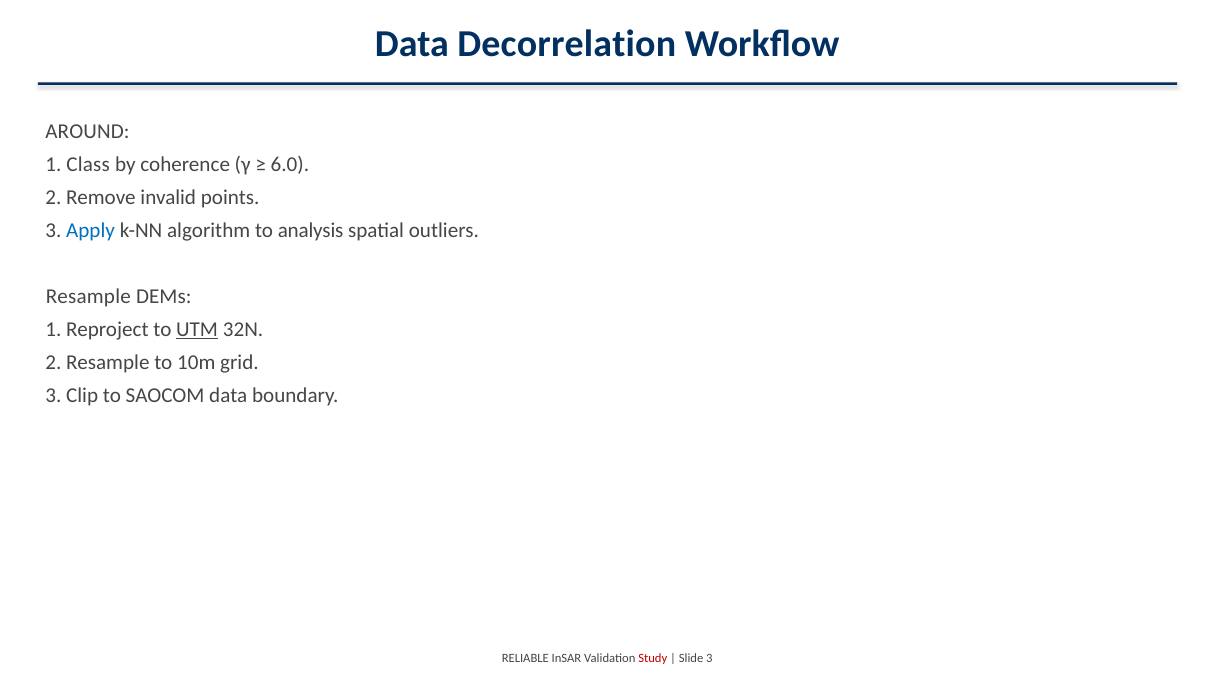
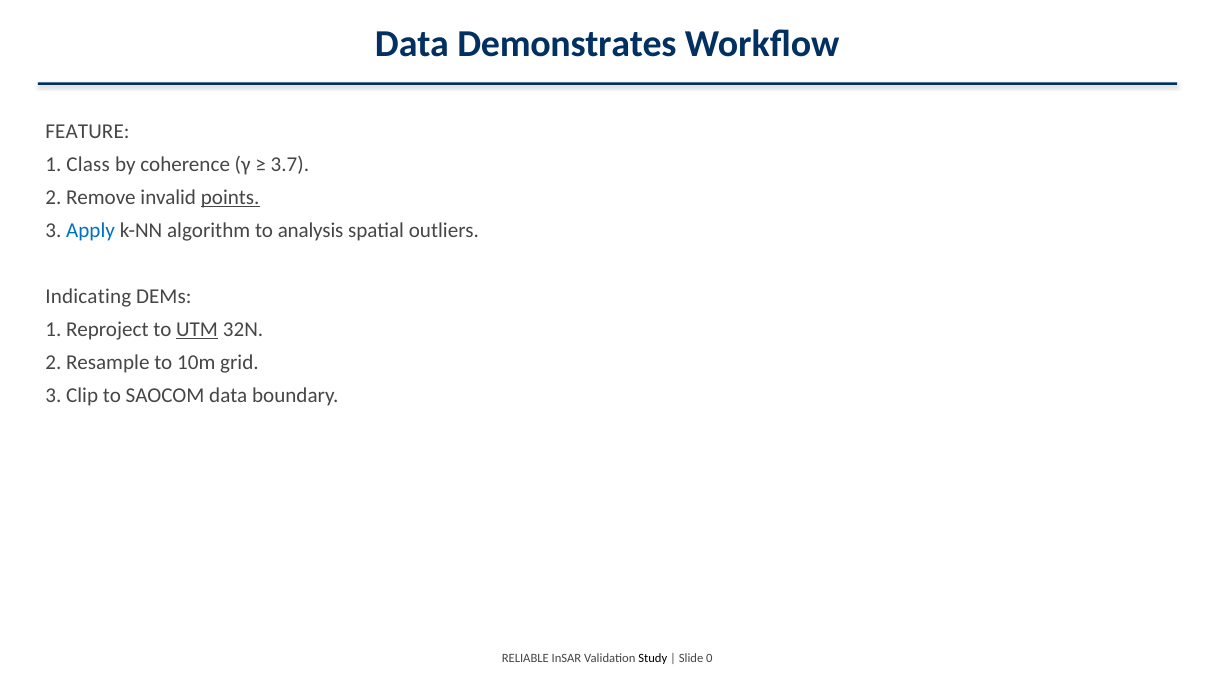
Decorrelation: Decorrelation -> Demonstrates
AROUND: AROUND -> FEATURE
6.0: 6.0 -> 3.7
points underline: none -> present
Resample at (88, 296): Resample -> Indicating
Study colour: red -> black
Slide 3: 3 -> 0
